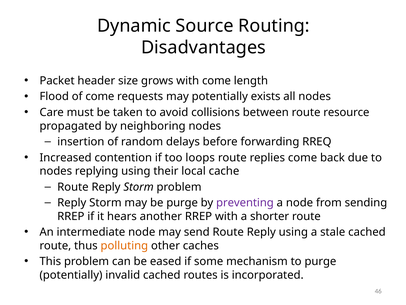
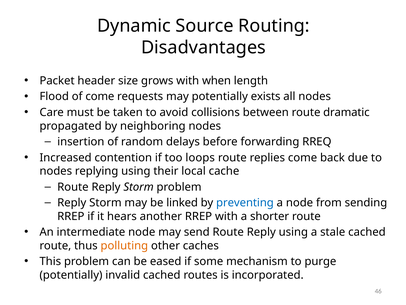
with come: come -> when
resource: resource -> dramatic
be purge: purge -> linked
preventing colour: purple -> blue
